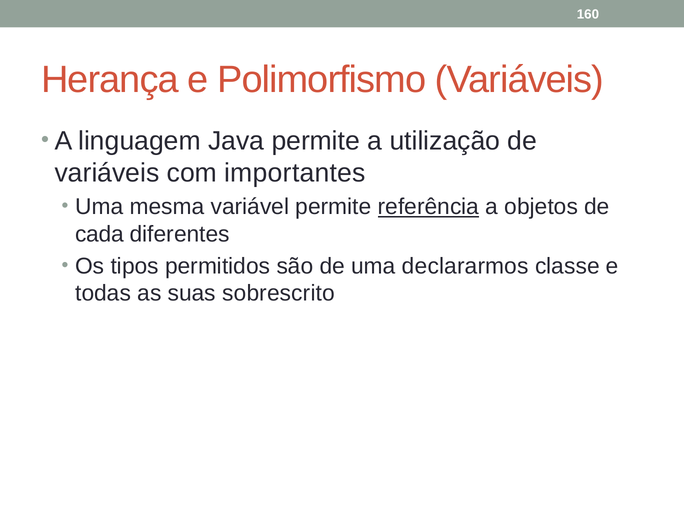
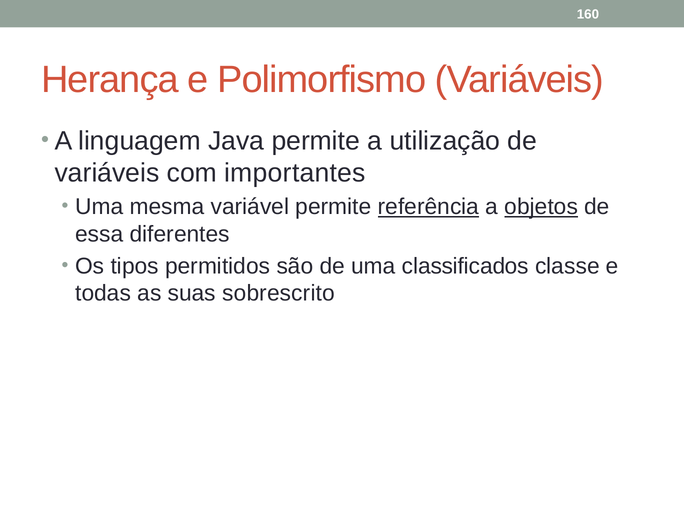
objetos underline: none -> present
cada: cada -> essa
declararmos: declararmos -> classificados
